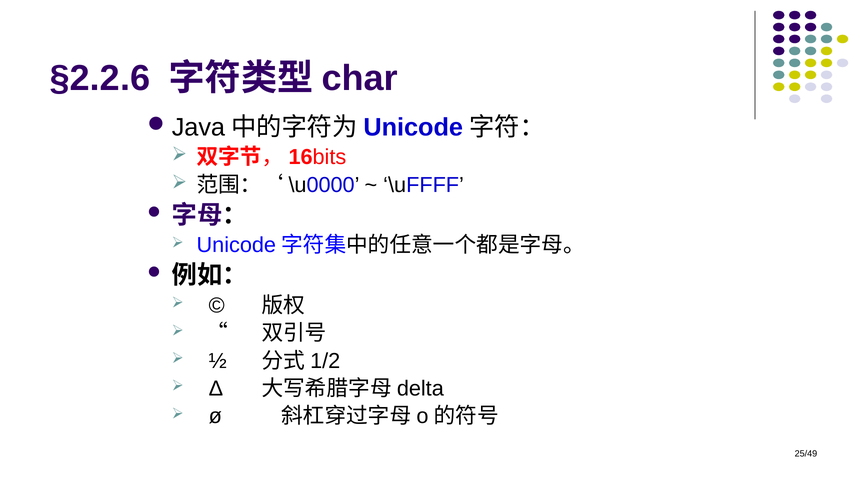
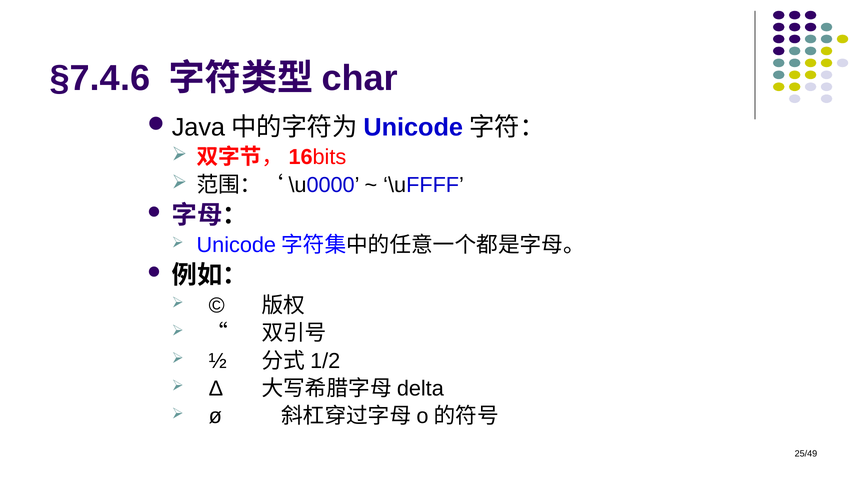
§2.2.6: §2.2.6 -> §7.4.6
